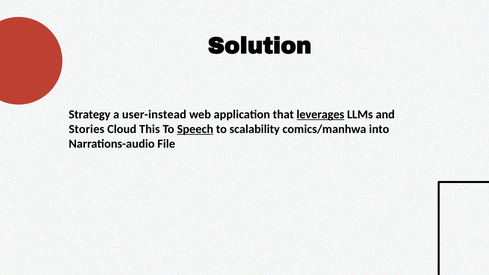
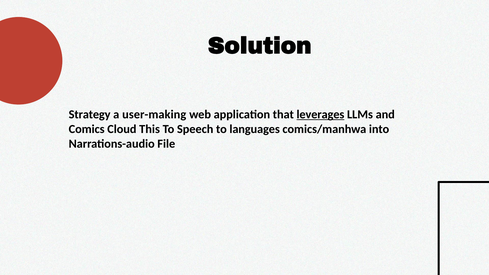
user-instead: user-instead -> user-making
Stories: Stories -> Comics
Speech underline: present -> none
scalability: scalability -> languages
